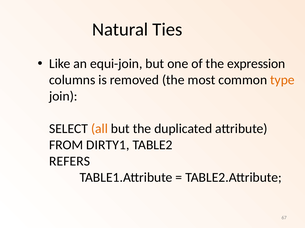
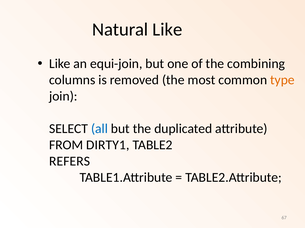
Natural Ties: Ties -> Like
expression: expression -> combining
all colour: orange -> blue
